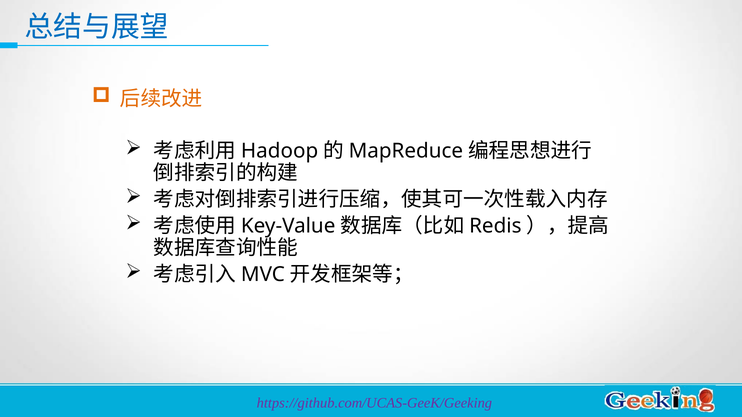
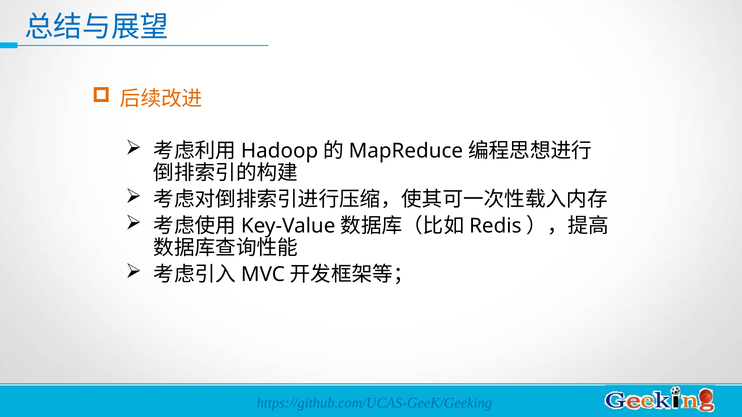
https://github.com/UCAS-GeeK/Geeking colour: purple -> blue
